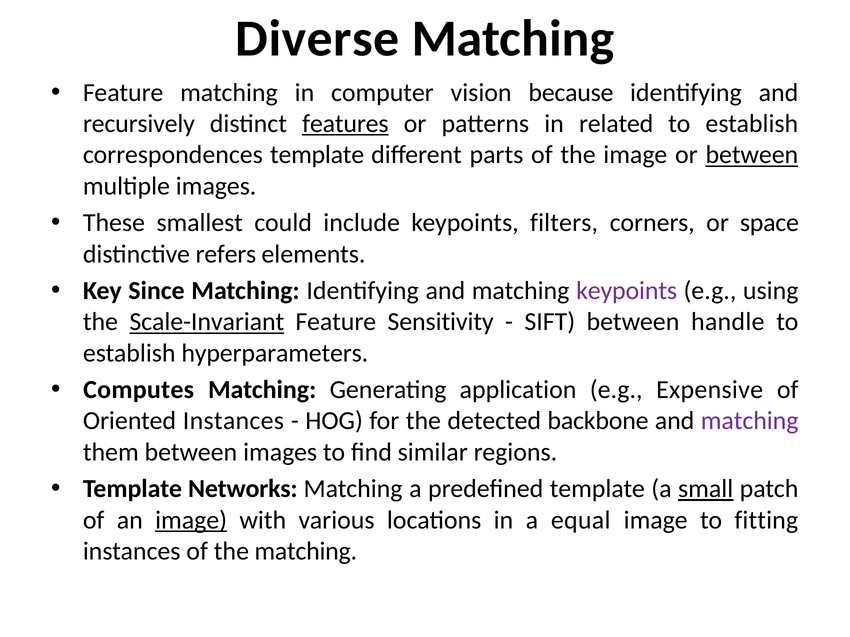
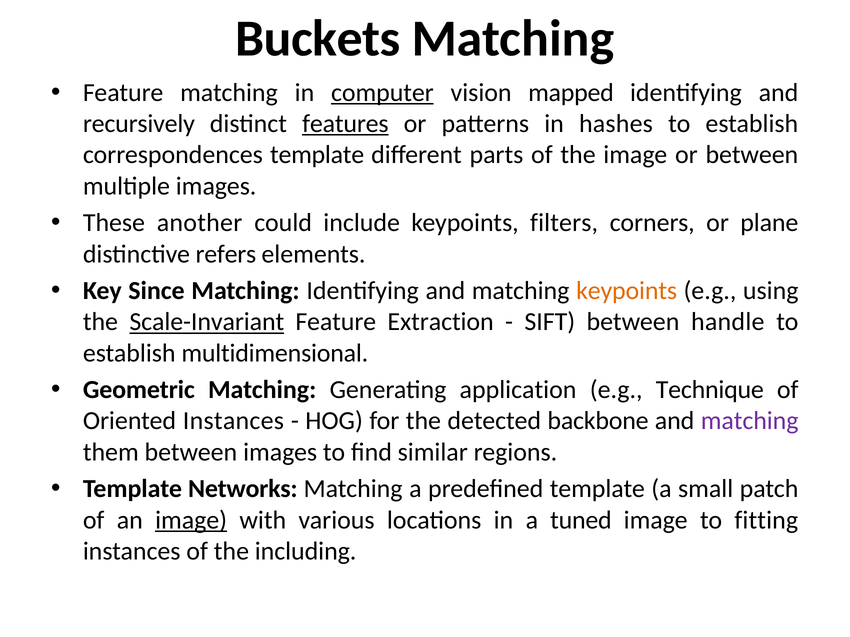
Diverse: Diverse -> Buckets
computer underline: none -> present
because: because -> mapped
related: related -> hashes
between at (752, 155) underline: present -> none
smallest: smallest -> another
space: space -> plane
keypoints at (627, 291) colour: purple -> orange
Sensitivity: Sensitivity -> Extraction
hyperparameters: hyperparameters -> multidimensional
Computes: Computes -> Geometric
Expensive: Expensive -> Technique
small underline: present -> none
equal: equal -> tuned
the matching: matching -> including
